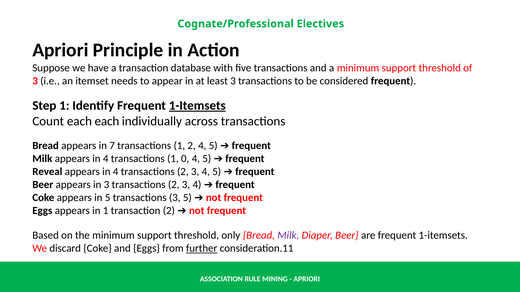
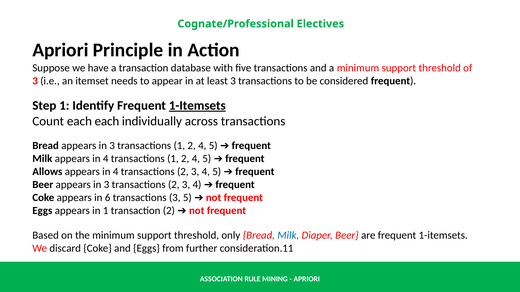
Bread appears in 7: 7 -> 3
4 transactions 1 0: 0 -> 2
Reveal: Reveal -> Allows
in 5: 5 -> 6
Milk at (288, 236) colour: purple -> blue
further underline: present -> none
